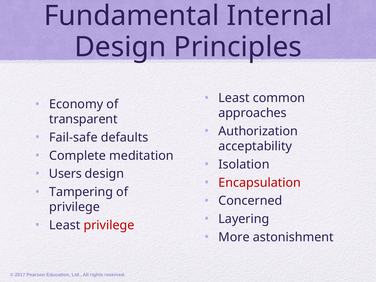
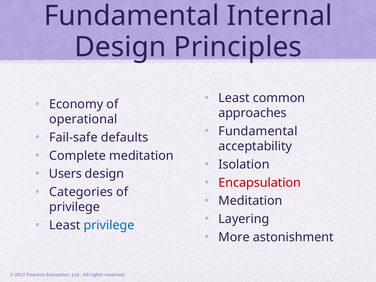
transparent: transparent -> operational
Authorization at (258, 131): Authorization -> Fundamental
Tampering: Tampering -> Categories
Concerned at (250, 201): Concerned -> Meditation
privilege at (109, 225) colour: red -> blue
